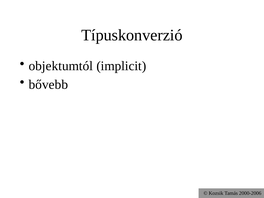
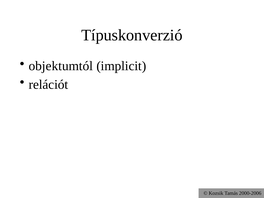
bővebb: bővebb -> relációt
